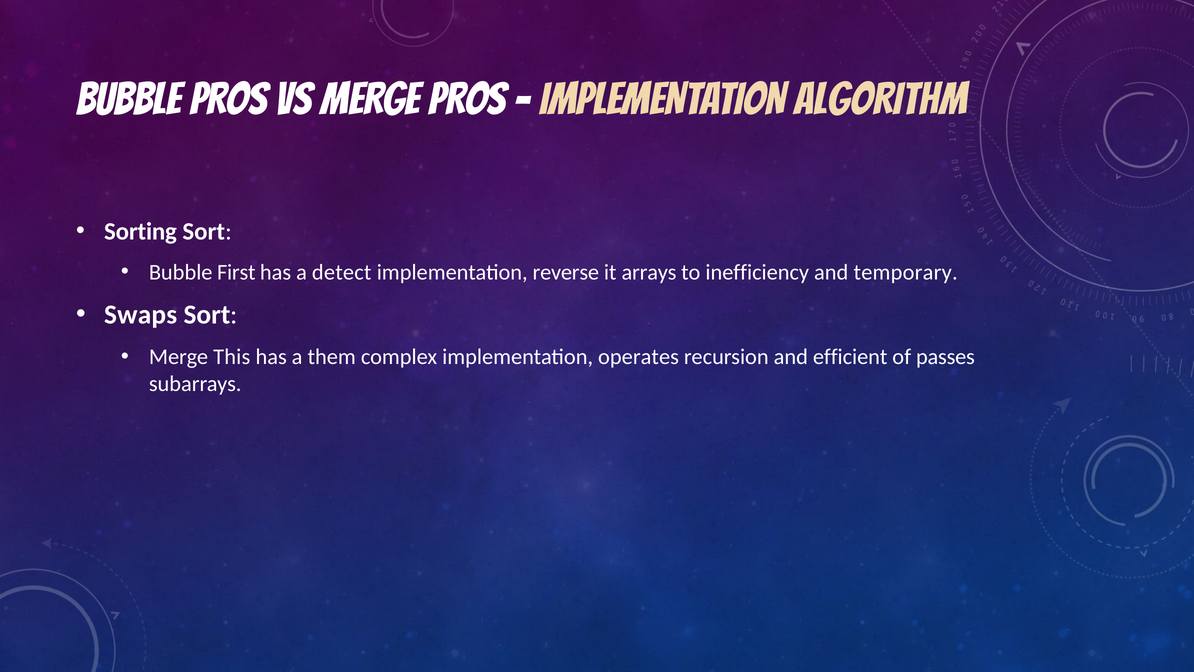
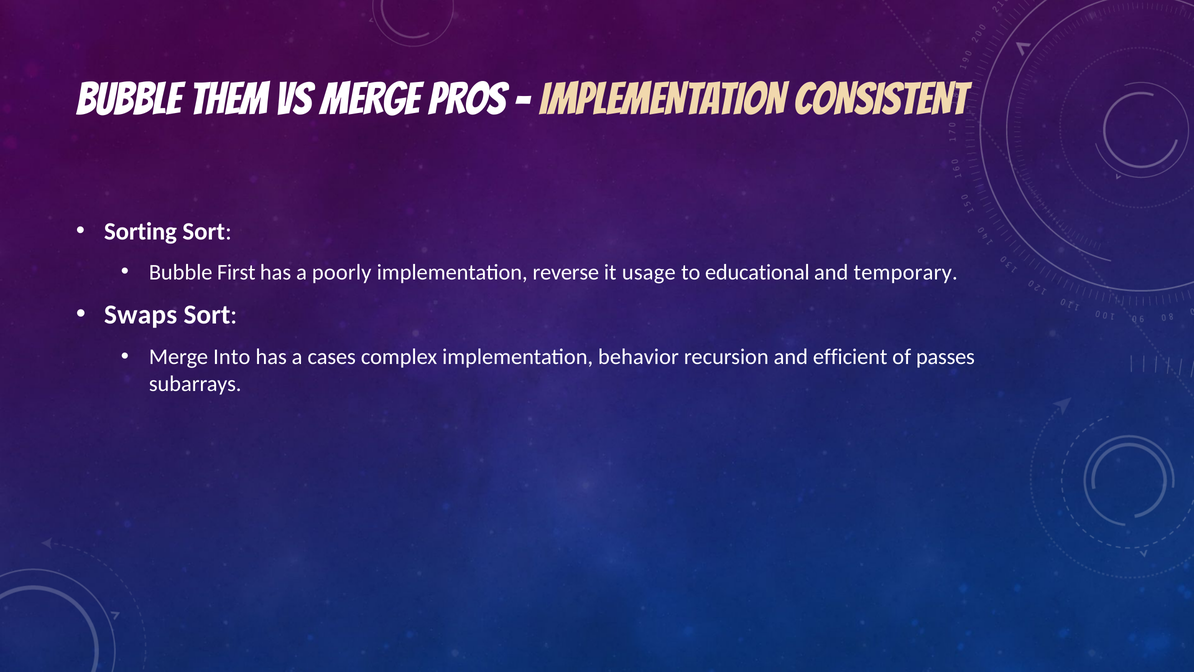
BUBBLE PROS: PROS -> THEM
ALGORITHM: ALGORITHM -> CONSISTENT
detect: detect -> poorly
arrays: arrays -> usage
inefficiency: inefficiency -> educational
This: This -> Into
them: them -> cases
operates: operates -> behavior
